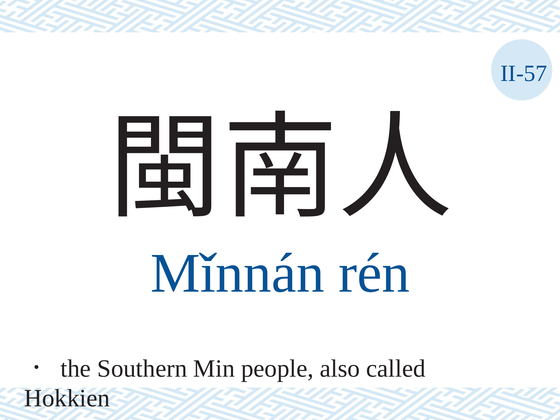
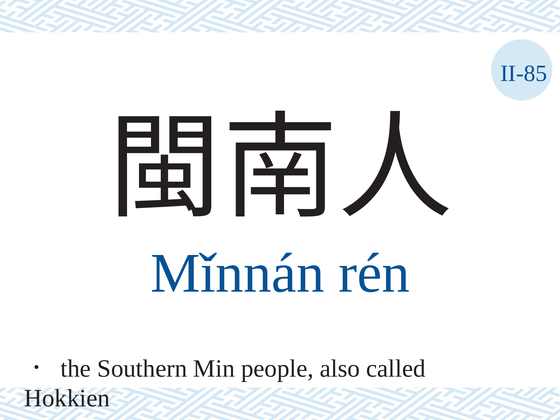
II-57: II-57 -> II-85
